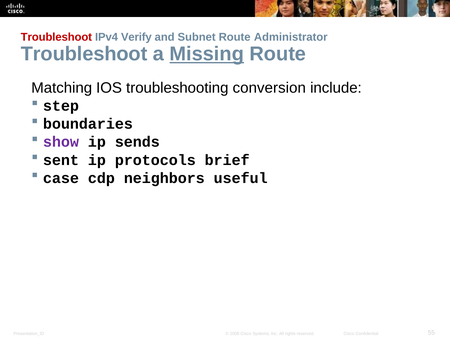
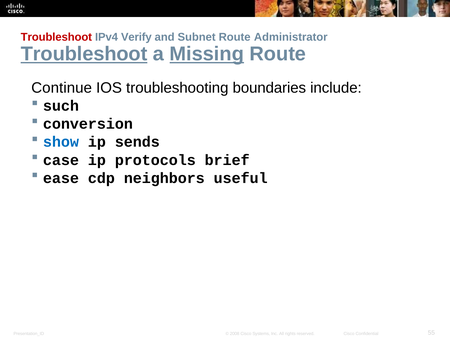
Troubleshoot at (84, 54) underline: none -> present
Matching: Matching -> Continue
conversion: conversion -> boundaries
step: step -> such
boundaries: boundaries -> conversion
show colour: purple -> blue
sent: sent -> case
case: case -> ease
